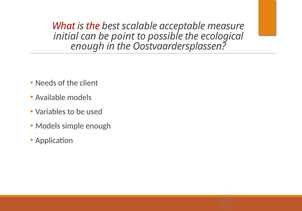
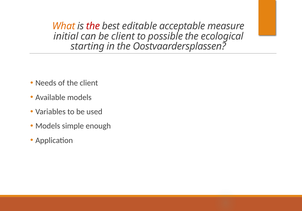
What colour: red -> orange
scalable: scalable -> editable
be point: point -> client
enough at (87, 46): enough -> starting
